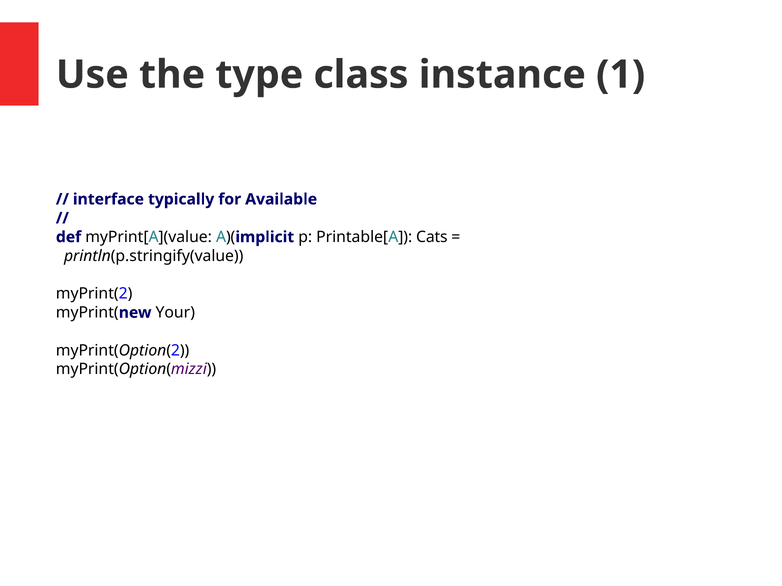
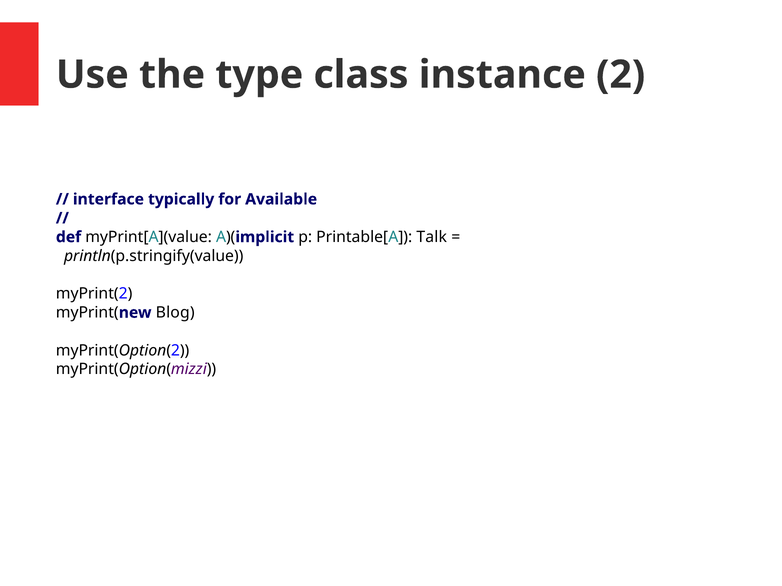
1: 1 -> 2
Cats: Cats -> Talk
Your: Your -> Blog
